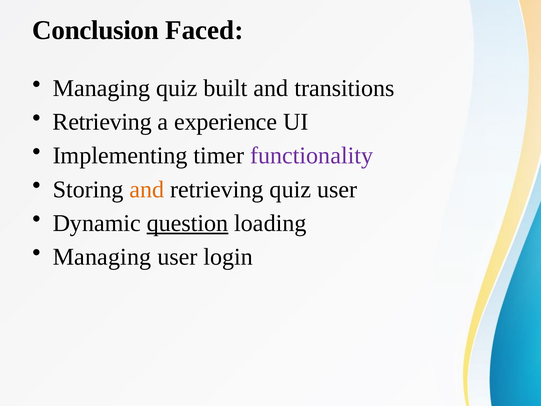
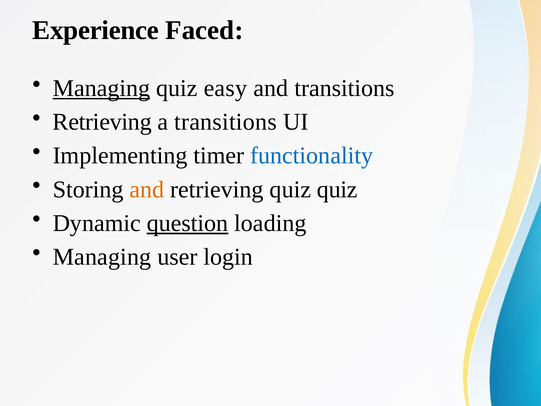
Conclusion: Conclusion -> Experience
Managing at (101, 88) underline: none -> present
built: built -> easy
a experience: experience -> transitions
functionality colour: purple -> blue
quiz user: user -> quiz
